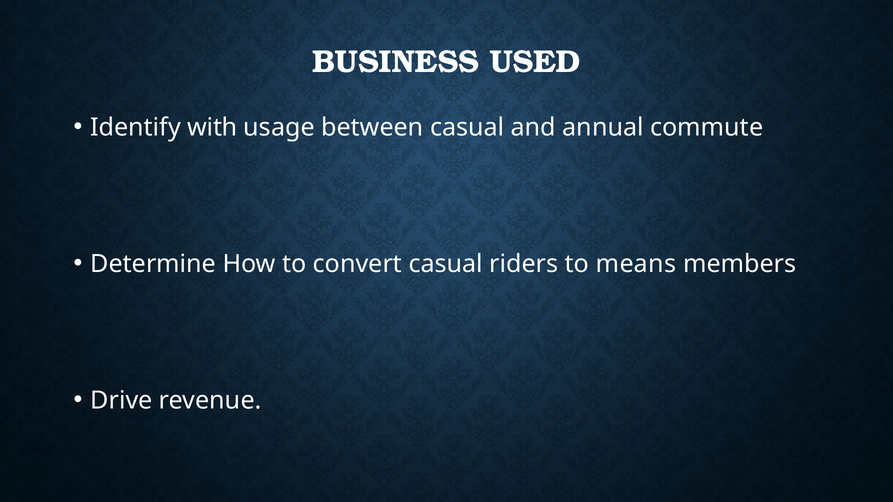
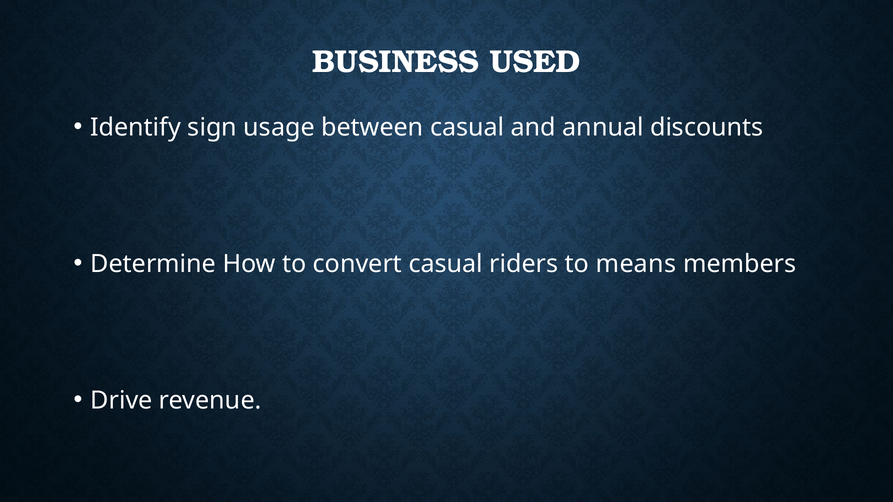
with: with -> sign
commute: commute -> discounts
